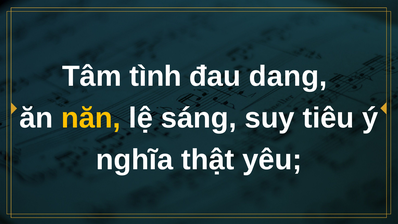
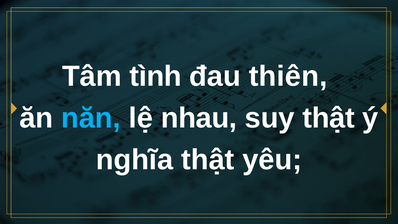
dang: dang -> thiên
năn colour: yellow -> light blue
sáng: sáng -> nhau
suy tiêu: tiêu -> thật
